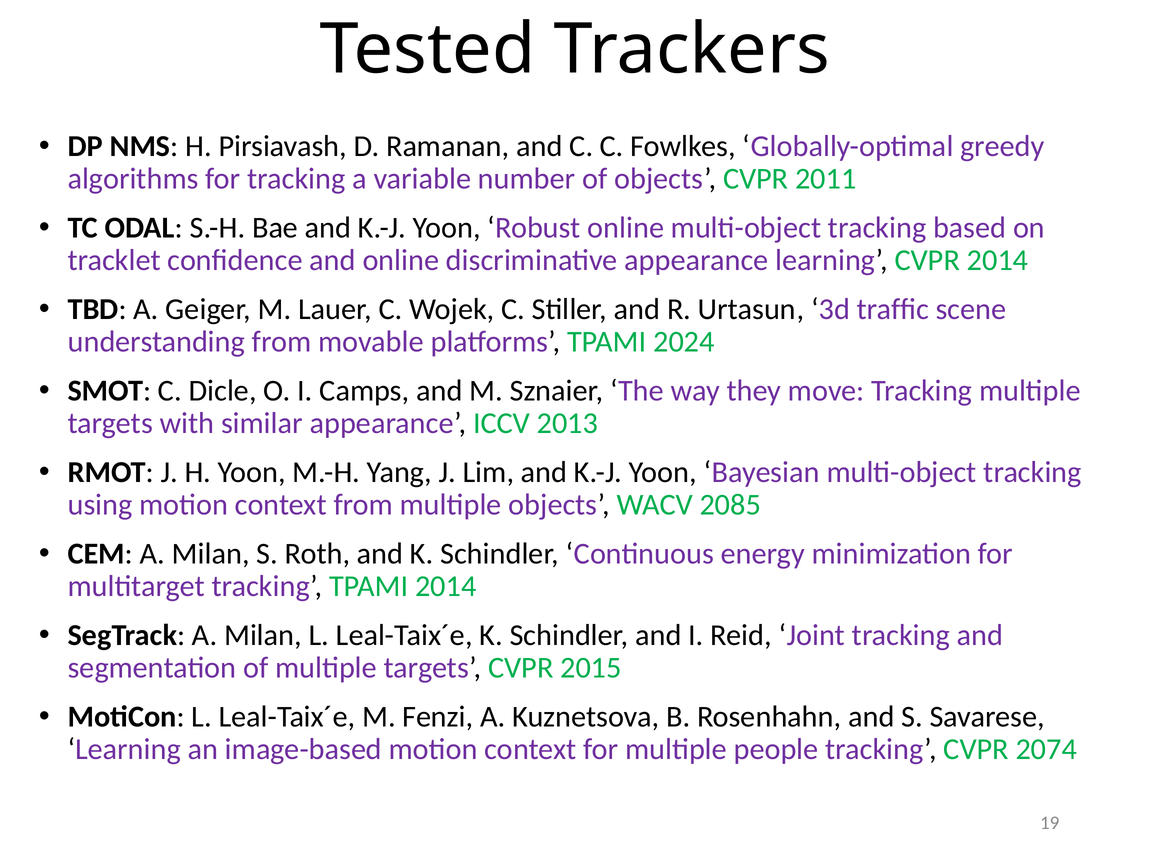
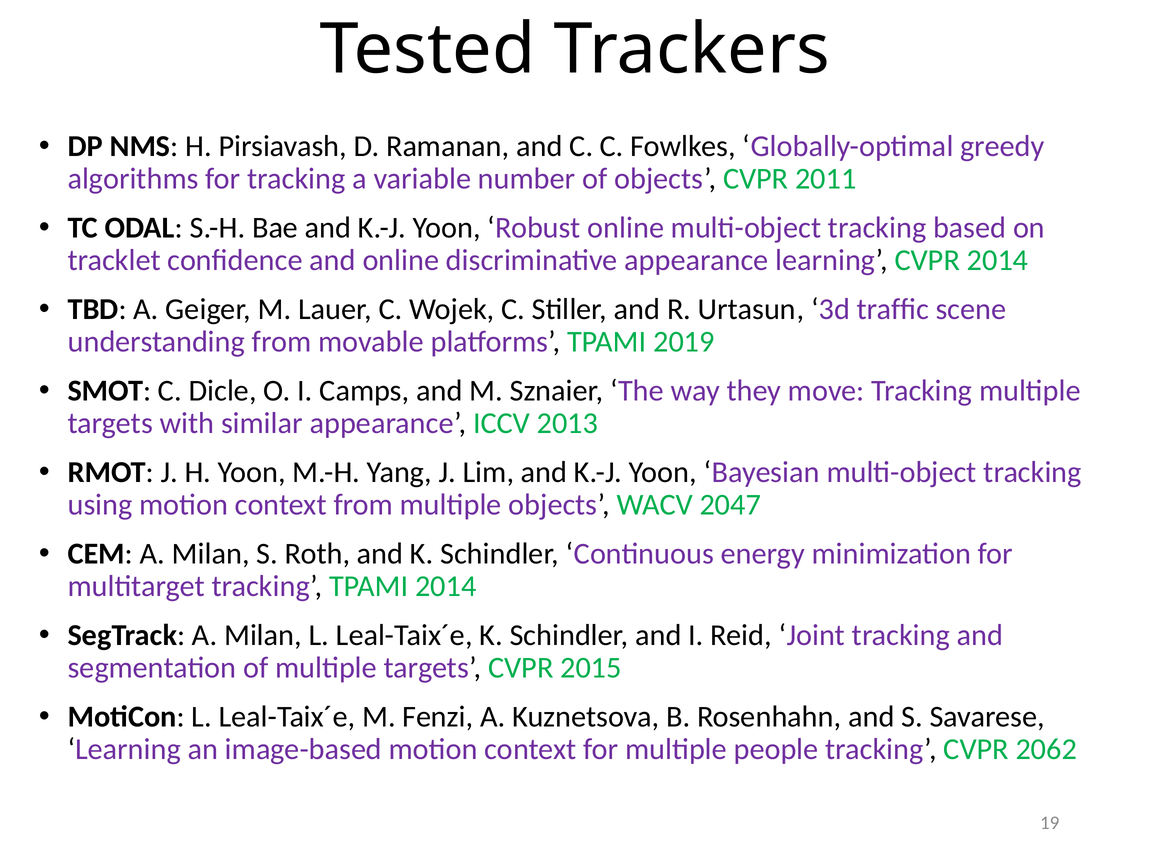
2024: 2024 -> 2019
2085: 2085 -> 2047
2074: 2074 -> 2062
